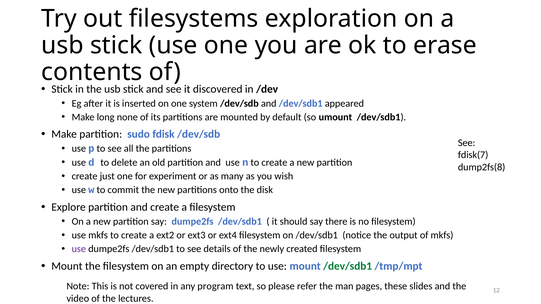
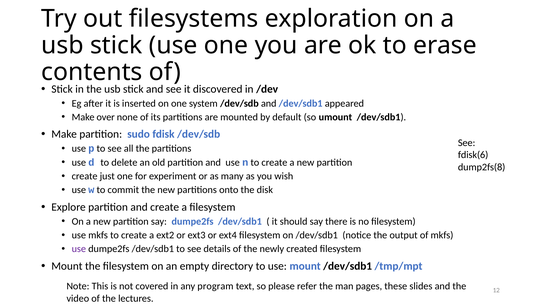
long: long -> over
fdisk(7: fdisk(7 -> fdisk(6
/dev/sdb1 at (348, 266) colour: green -> black
